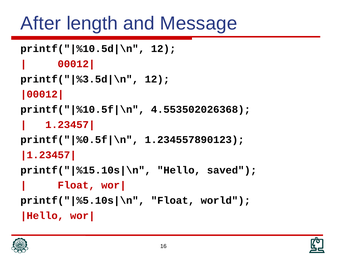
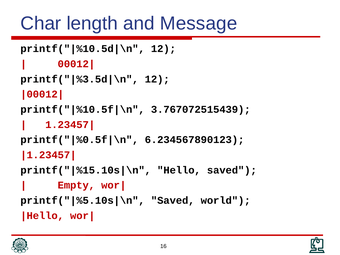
After: After -> Char
4.553502026368: 4.553502026368 -> 3.767072515439
1.234557890123: 1.234557890123 -> 6.234567890123
Float at (76, 185): Float -> Empty
Float at (173, 200): Float -> Saved
